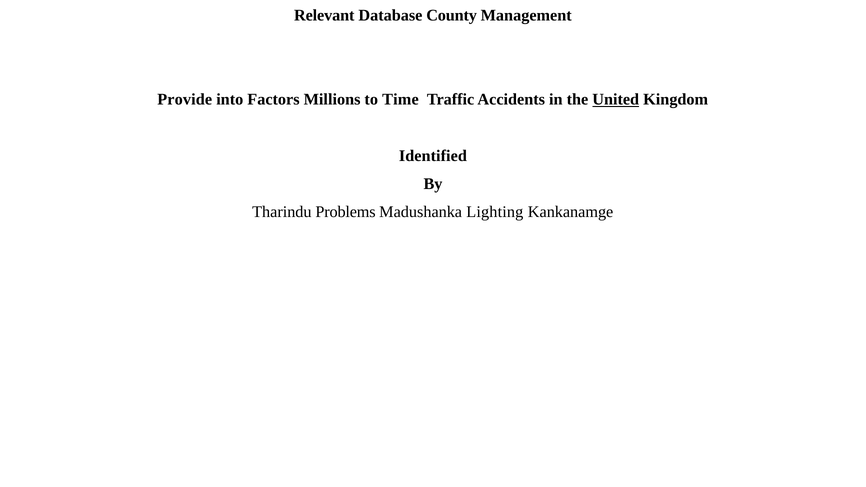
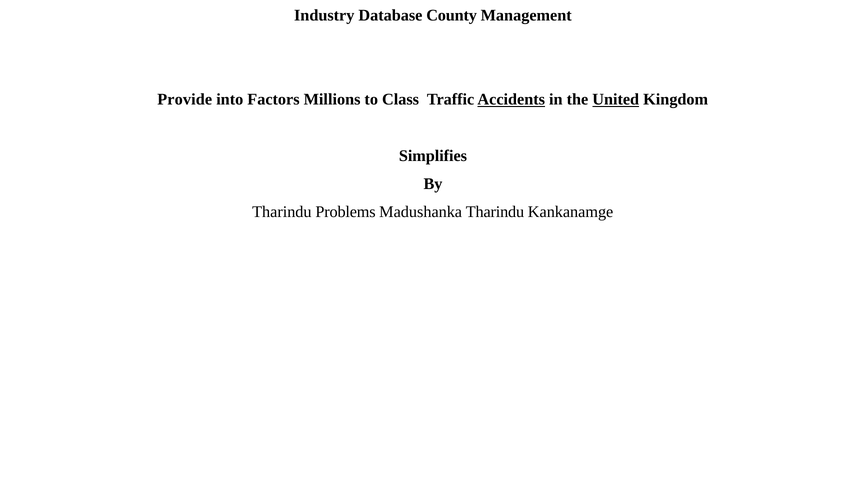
Relevant: Relevant -> Industry
Time: Time -> Class
Accidents underline: none -> present
Identified: Identified -> Simplifies
Madushanka Lighting: Lighting -> Tharindu
